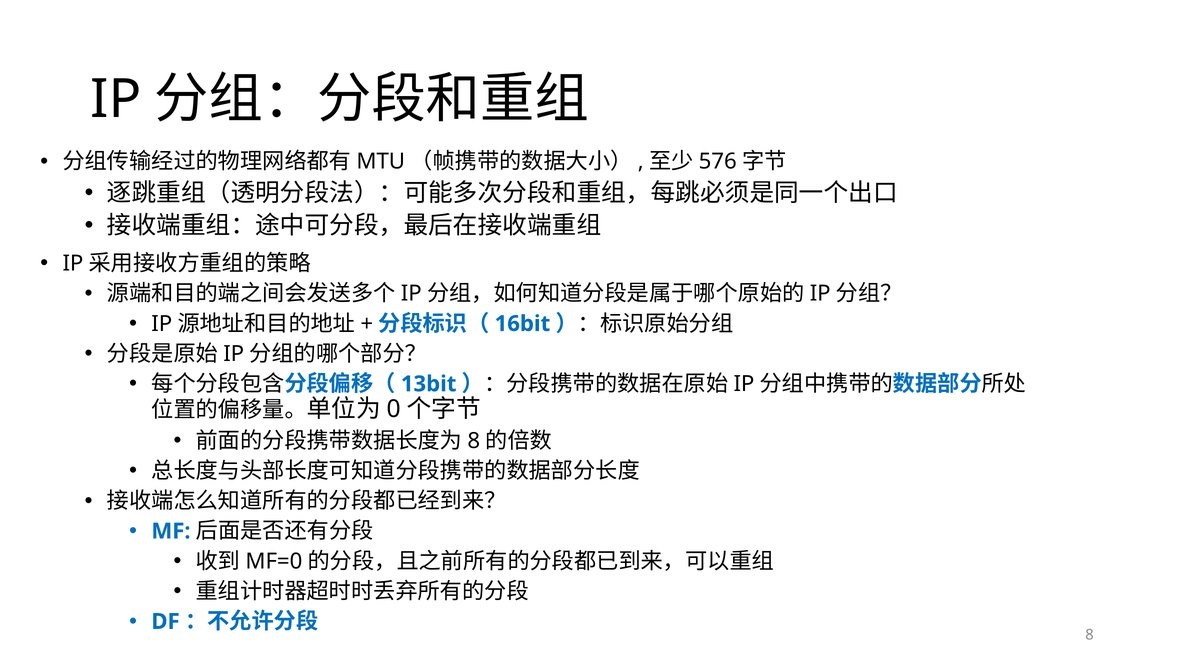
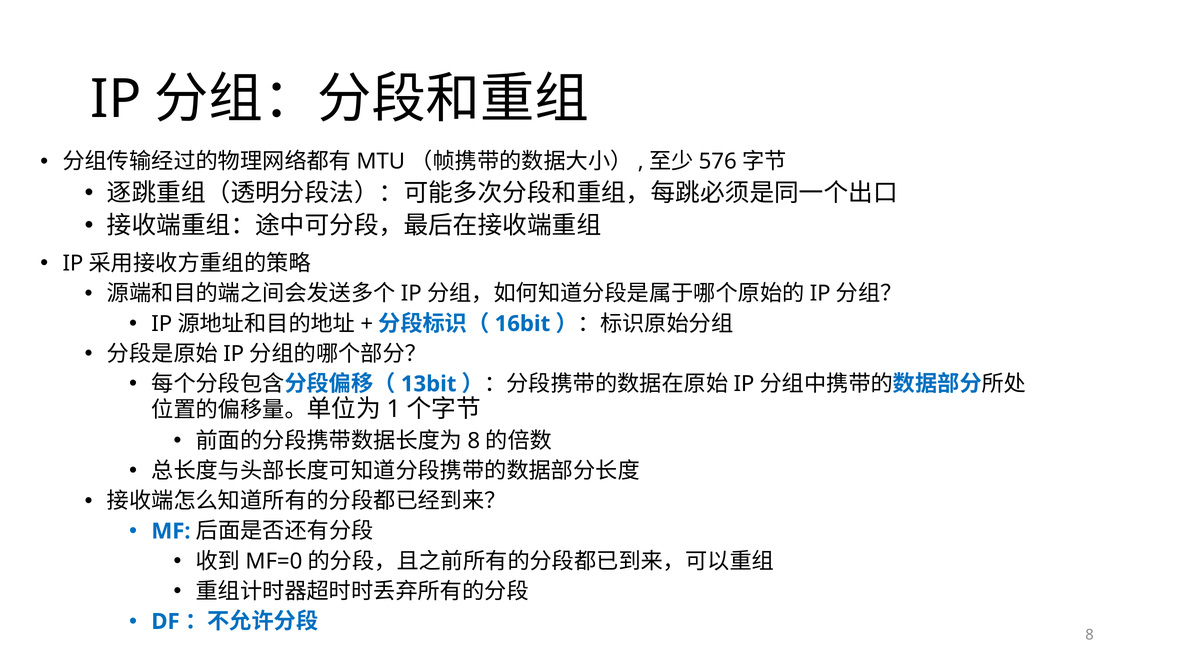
0: 0 -> 1
